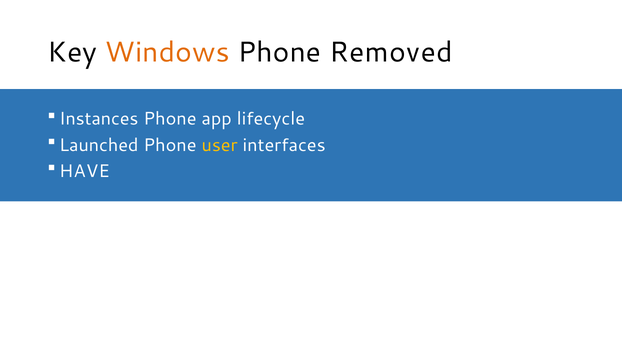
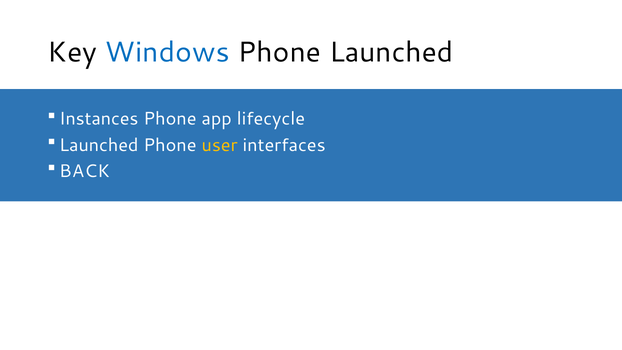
Windows colour: orange -> blue
Phone Removed: Removed -> Launched
HAVE: HAVE -> BACK
